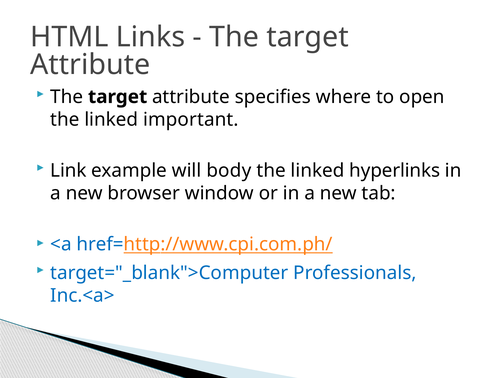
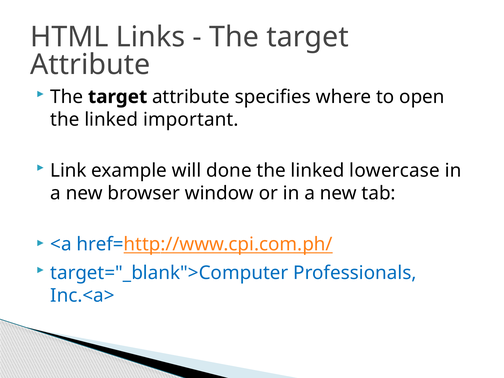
body: body -> done
hyperlinks: hyperlinks -> lowercase
